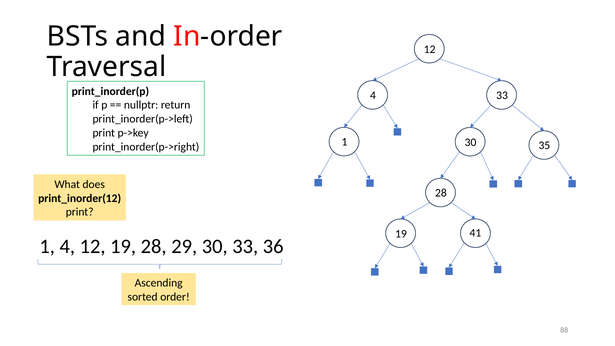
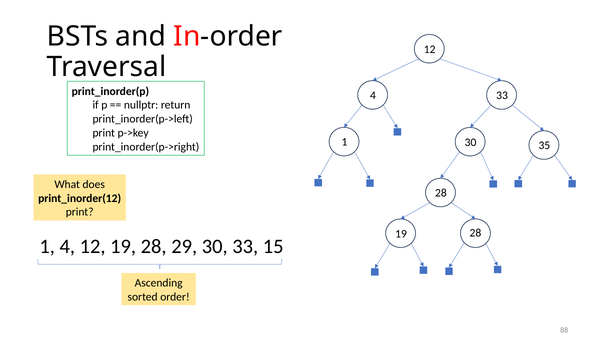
41 at (475, 233): 41 -> 28
36: 36 -> 15
